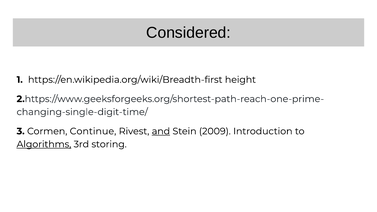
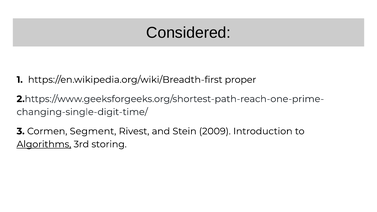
height: height -> proper
Continue: Continue -> Segment
and underline: present -> none
